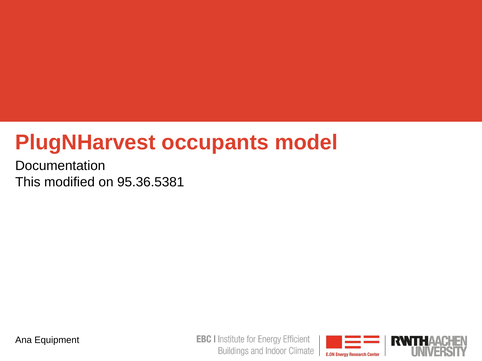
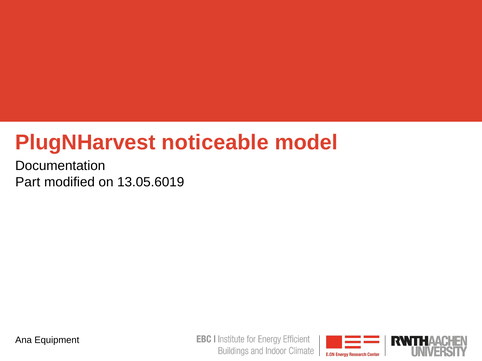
occupants: occupants -> noticeable
This: This -> Part
95.36.5381: 95.36.5381 -> 13.05.6019
